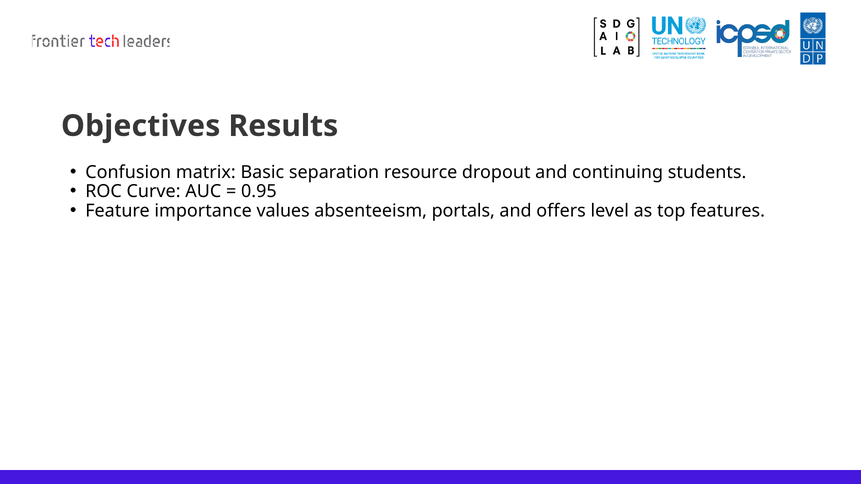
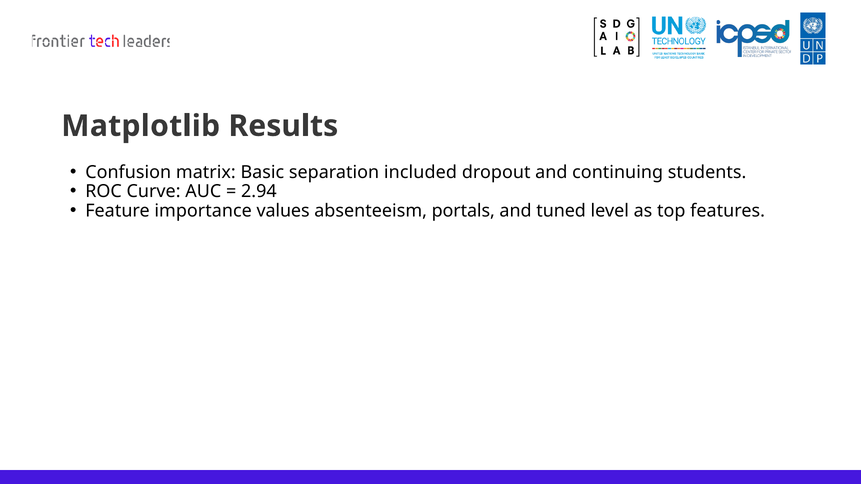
Objectives: Objectives -> Matplotlib
resource: resource -> included
0.95: 0.95 -> 2.94
offers: offers -> tuned
